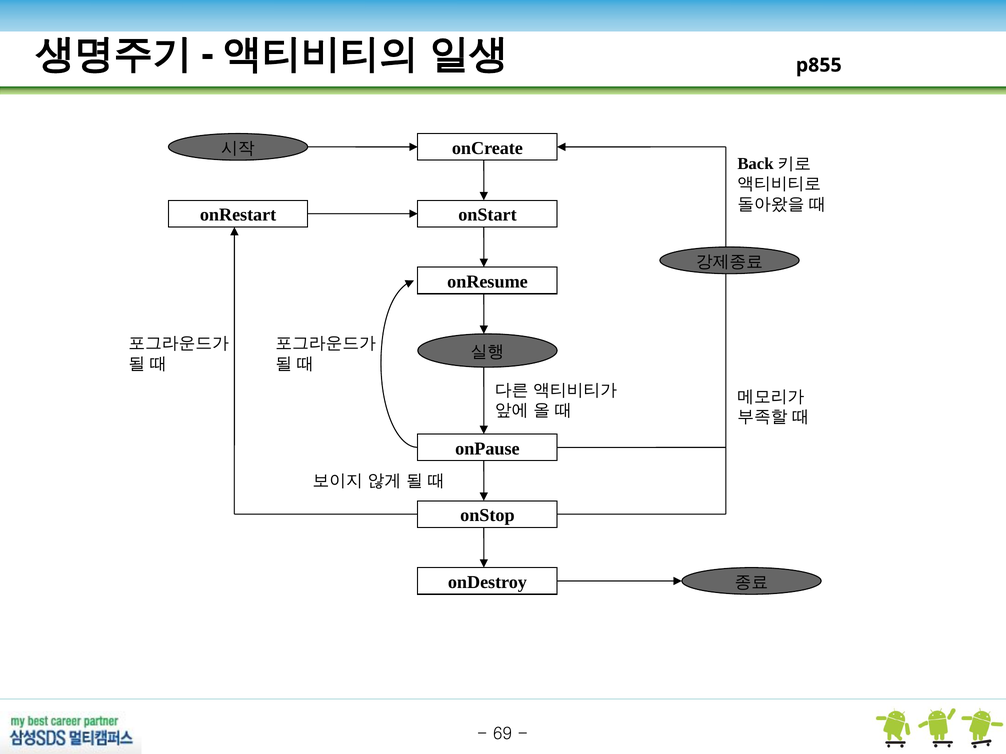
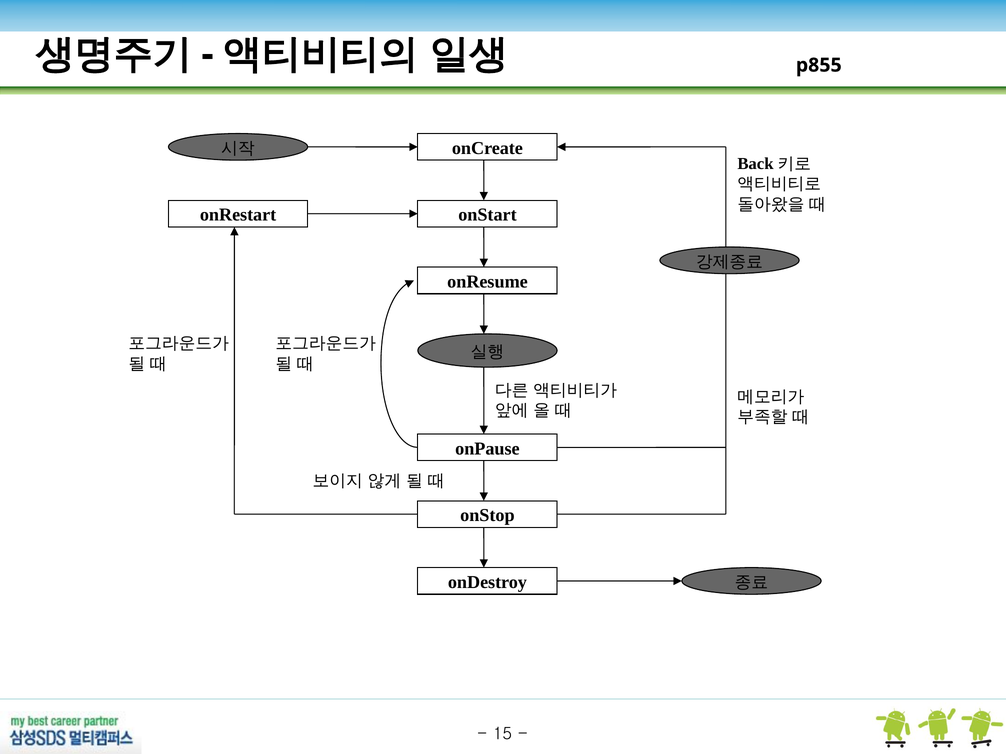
69: 69 -> 15
